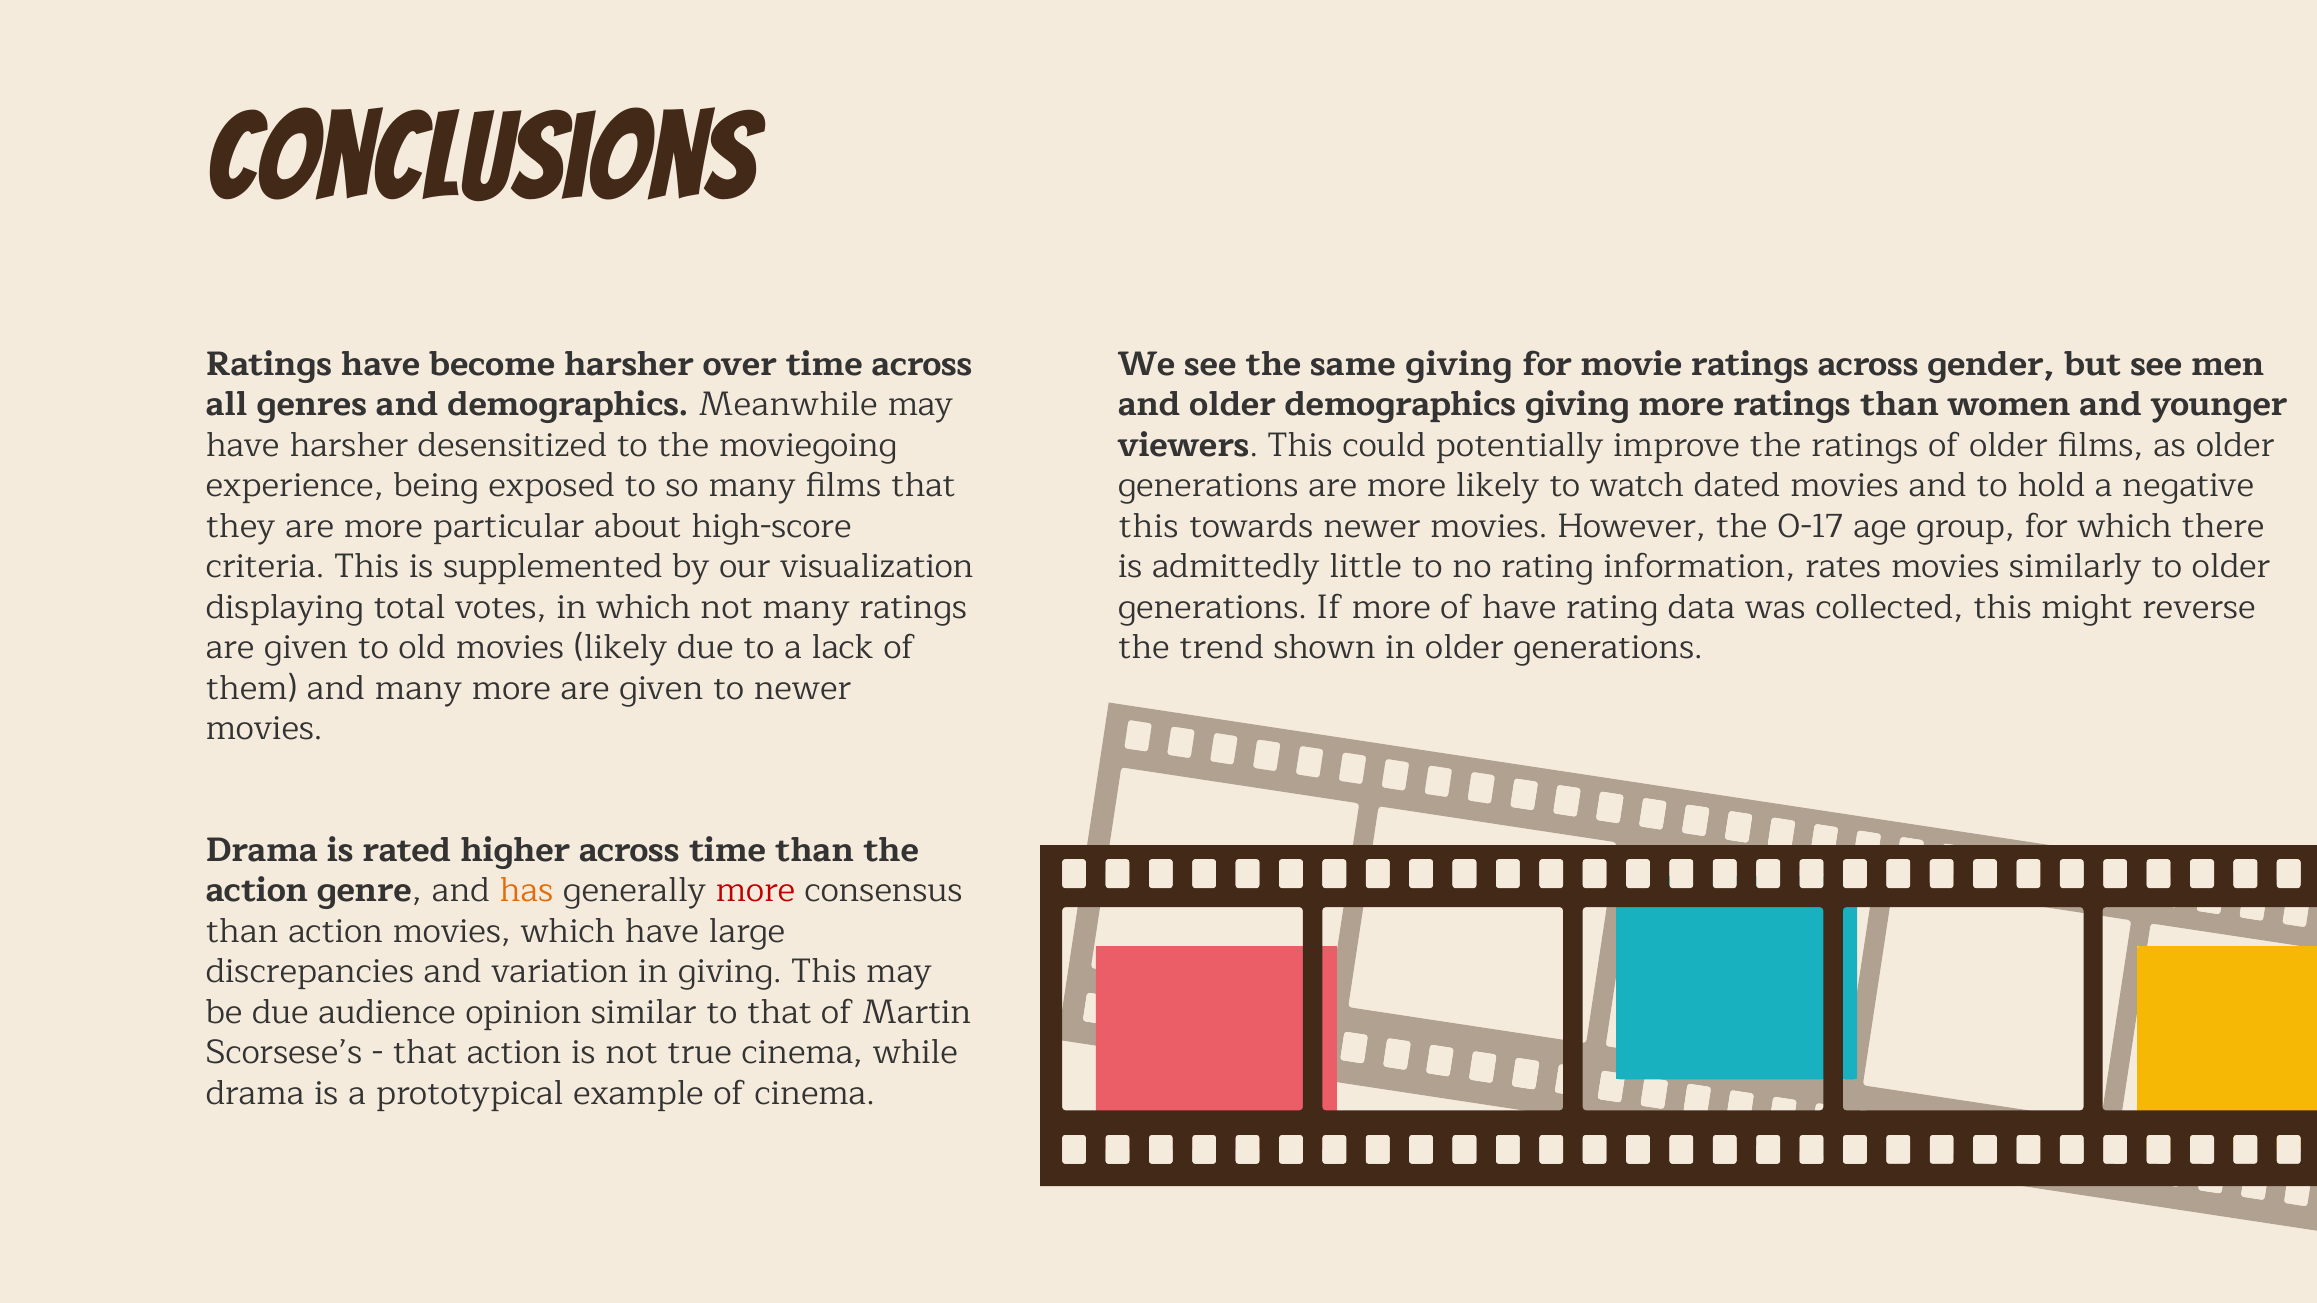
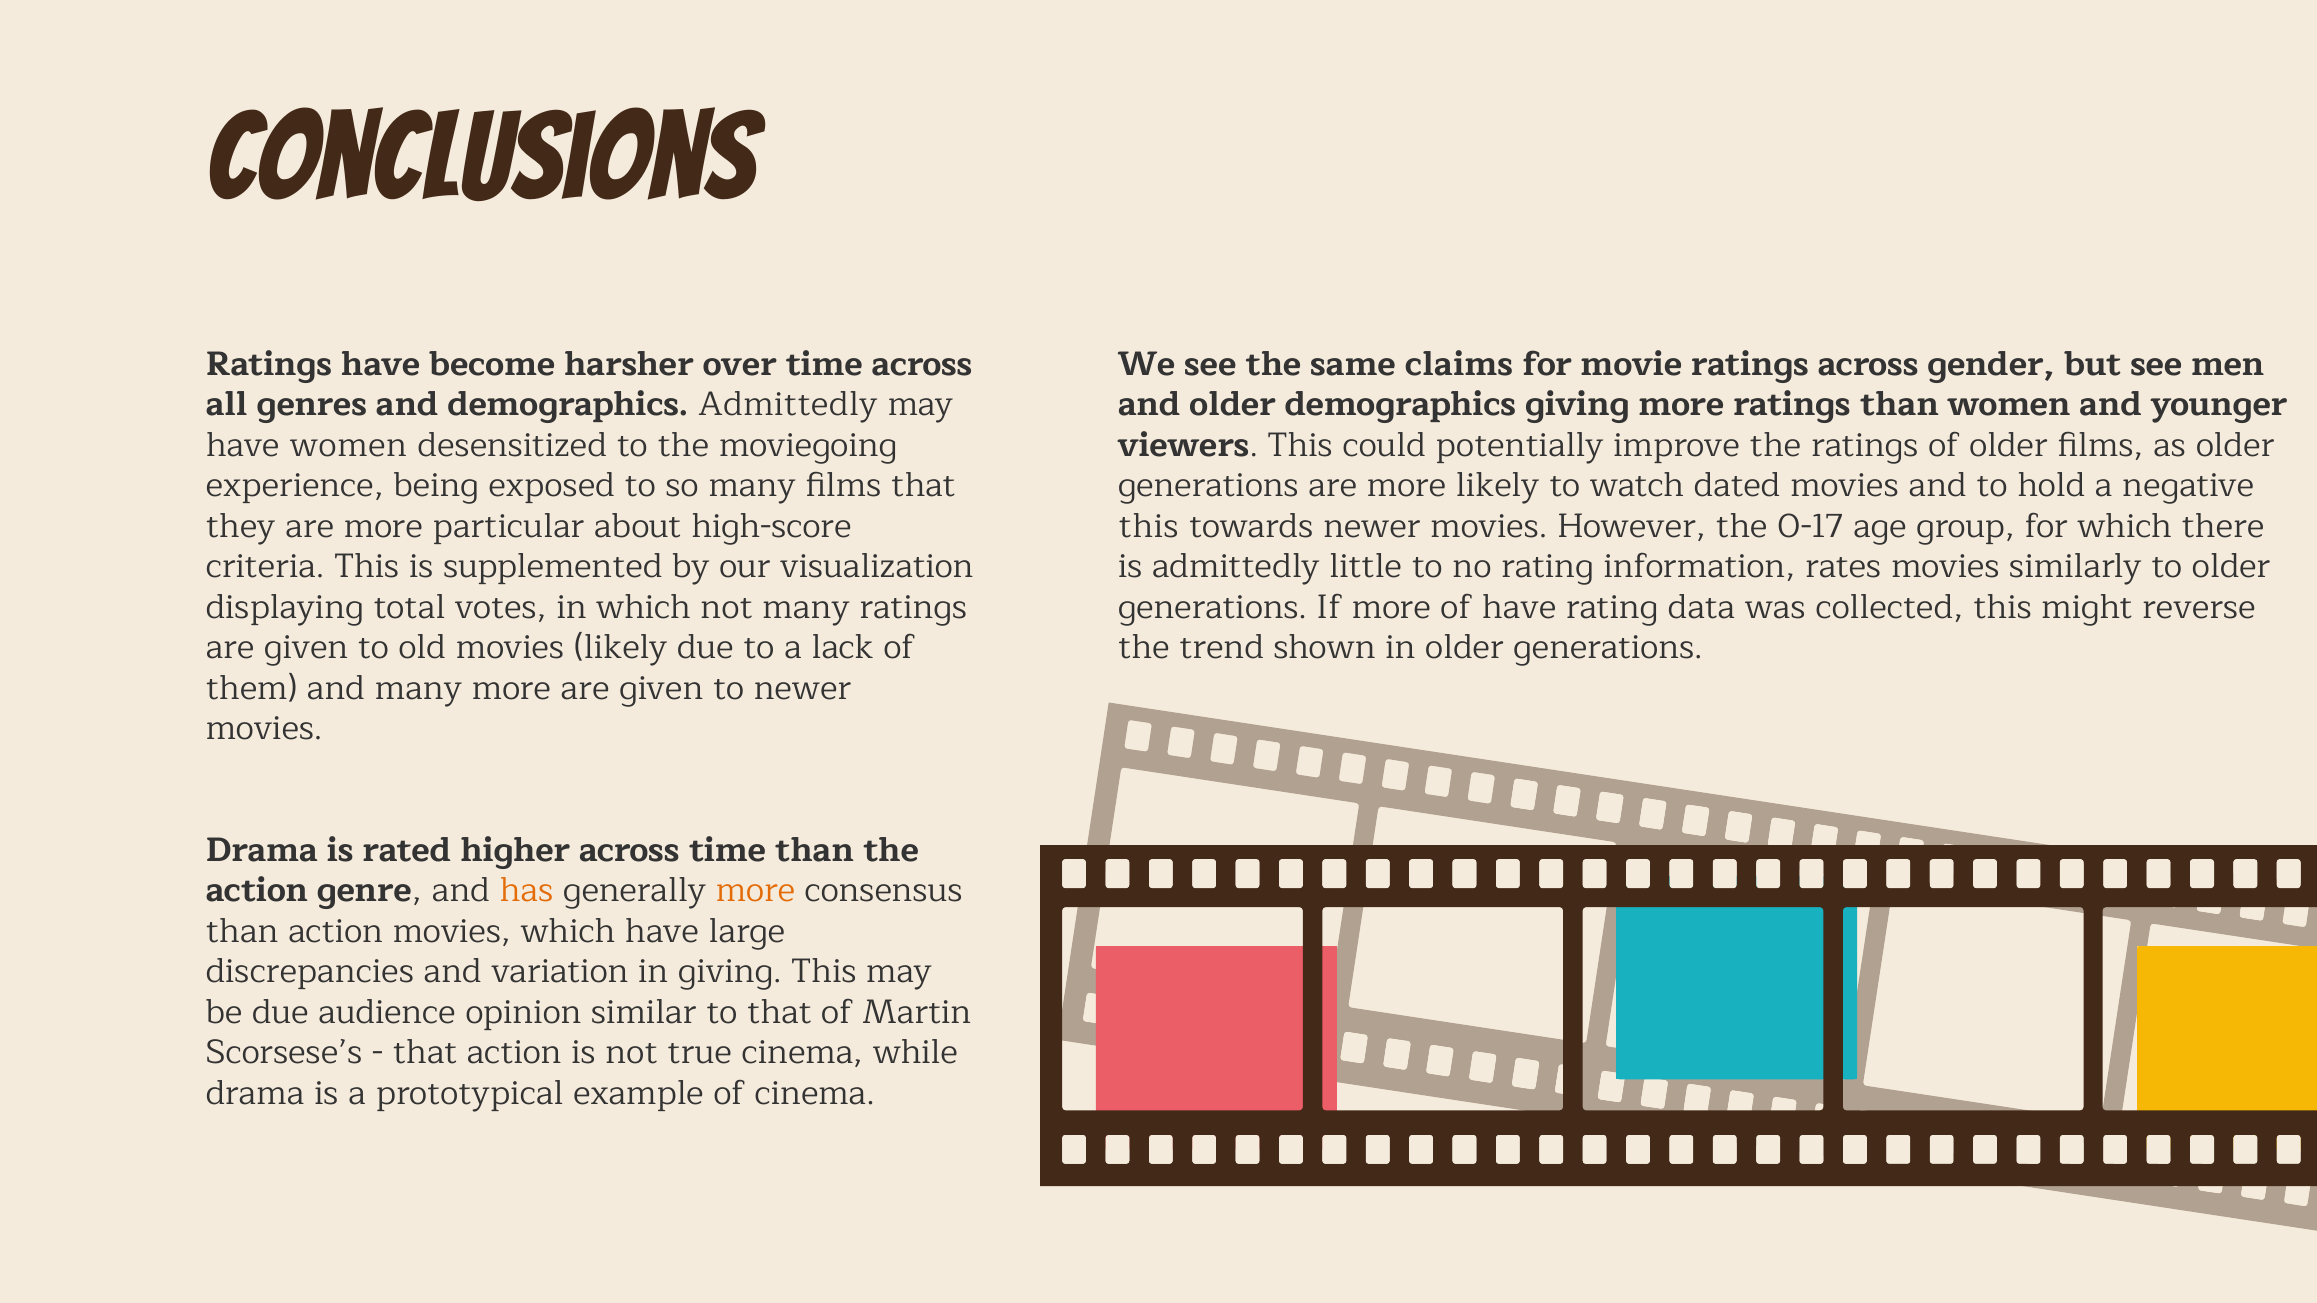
same giving: giving -> claims
demographics Meanwhile: Meanwhile -> Admittedly
have harsher: harsher -> women
more at (755, 891) colour: red -> orange
